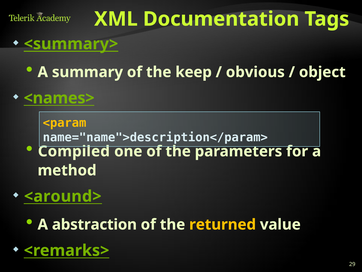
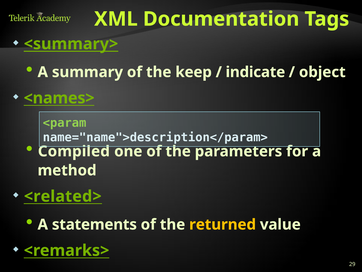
obvious: obvious -> indicate
<param colour: yellow -> light green
<around>: <around> -> <related>
abstraction: abstraction -> statements
